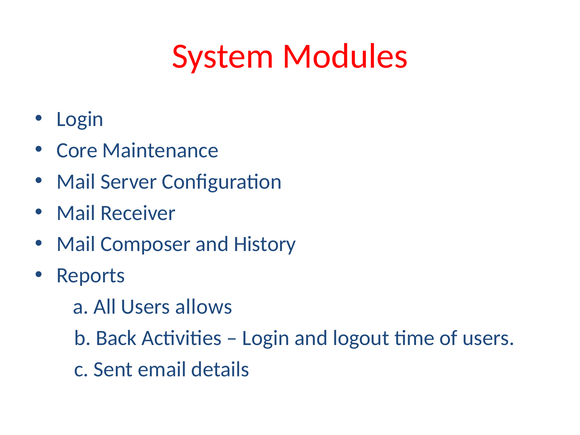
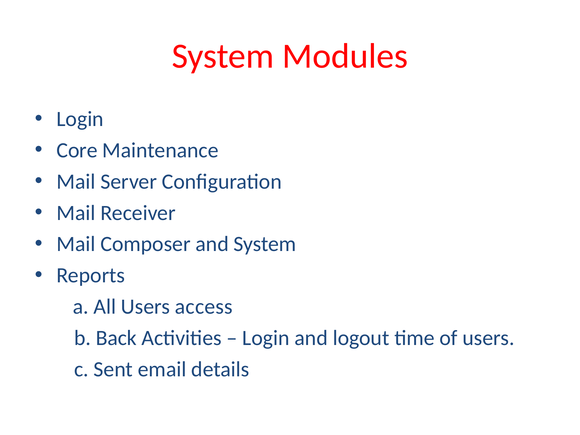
and History: History -> System
allows: allows -> access
